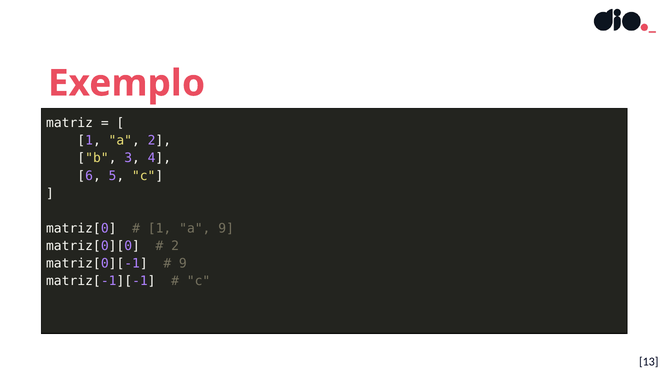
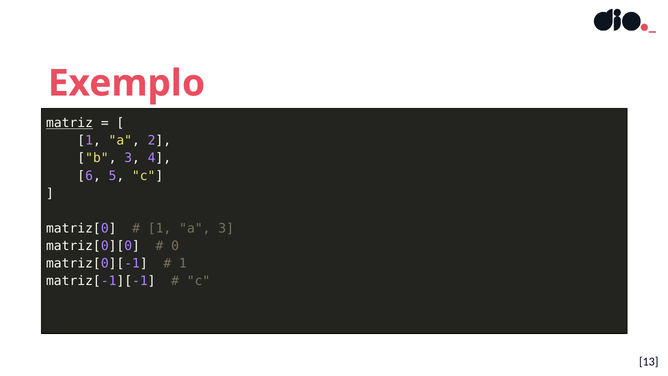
matriz underline: none -> present
a 9: 9 -> 3
2 at (175, 246): 2 -> 0
9 at (183, 263): 9 -> 1
